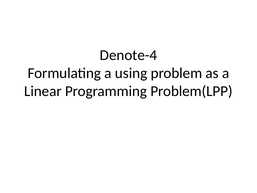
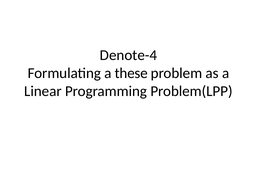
using: using -> these
